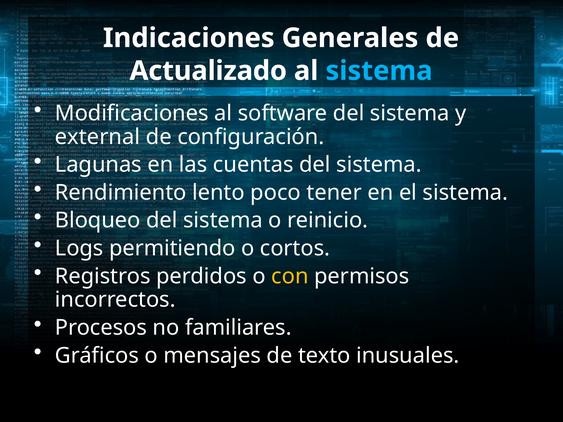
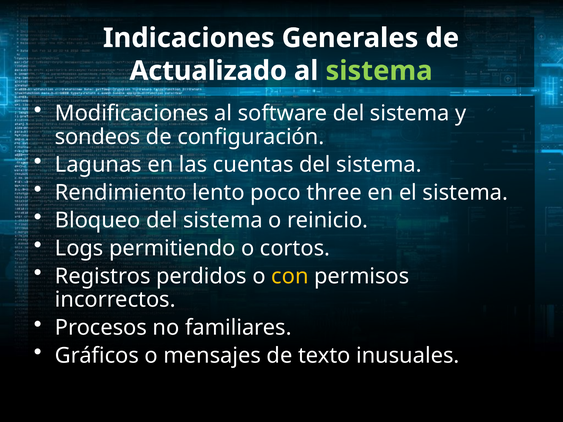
sistema at (379, 71) colour: light blue -> light green
external: external -> sondeos
tener: tener -> three
